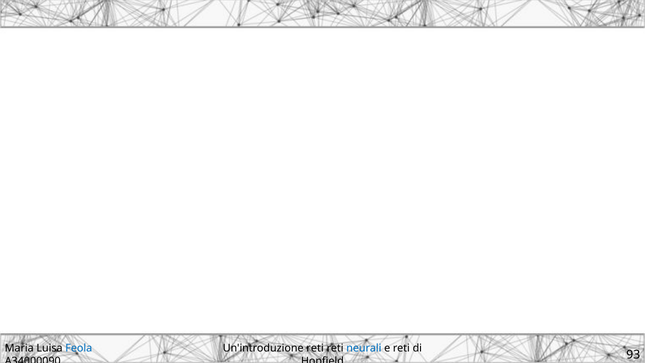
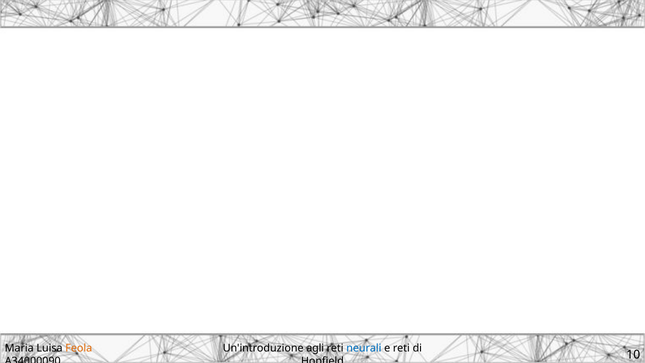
Feola colour: blue -> orange
Un'introduzione reti: reti -> agli
93: 93 -> 10
